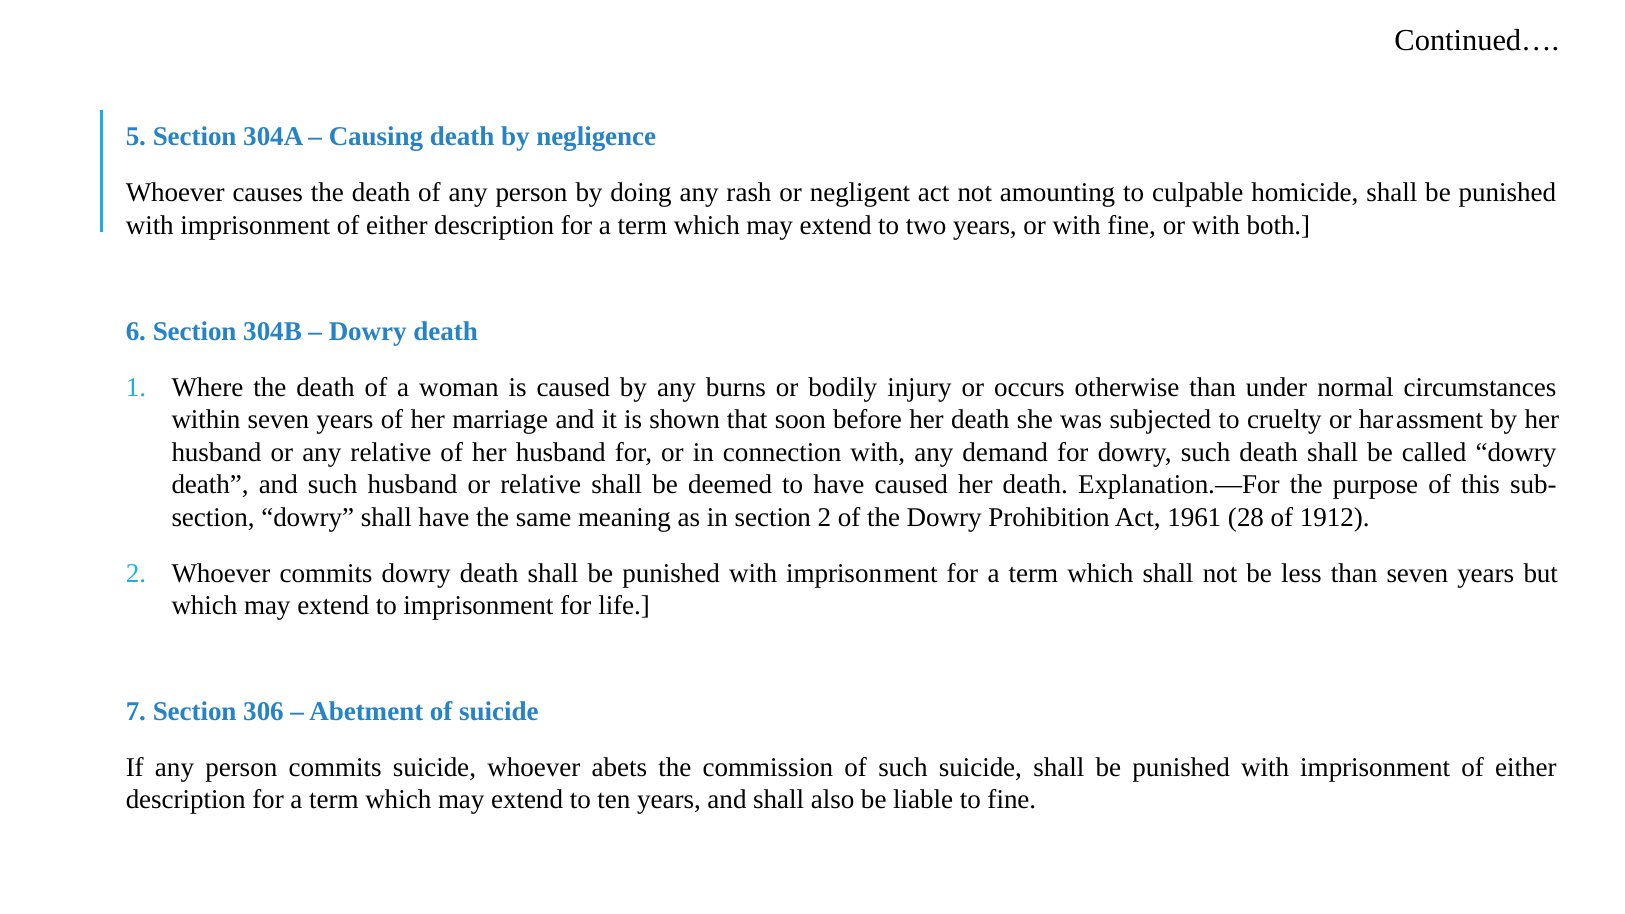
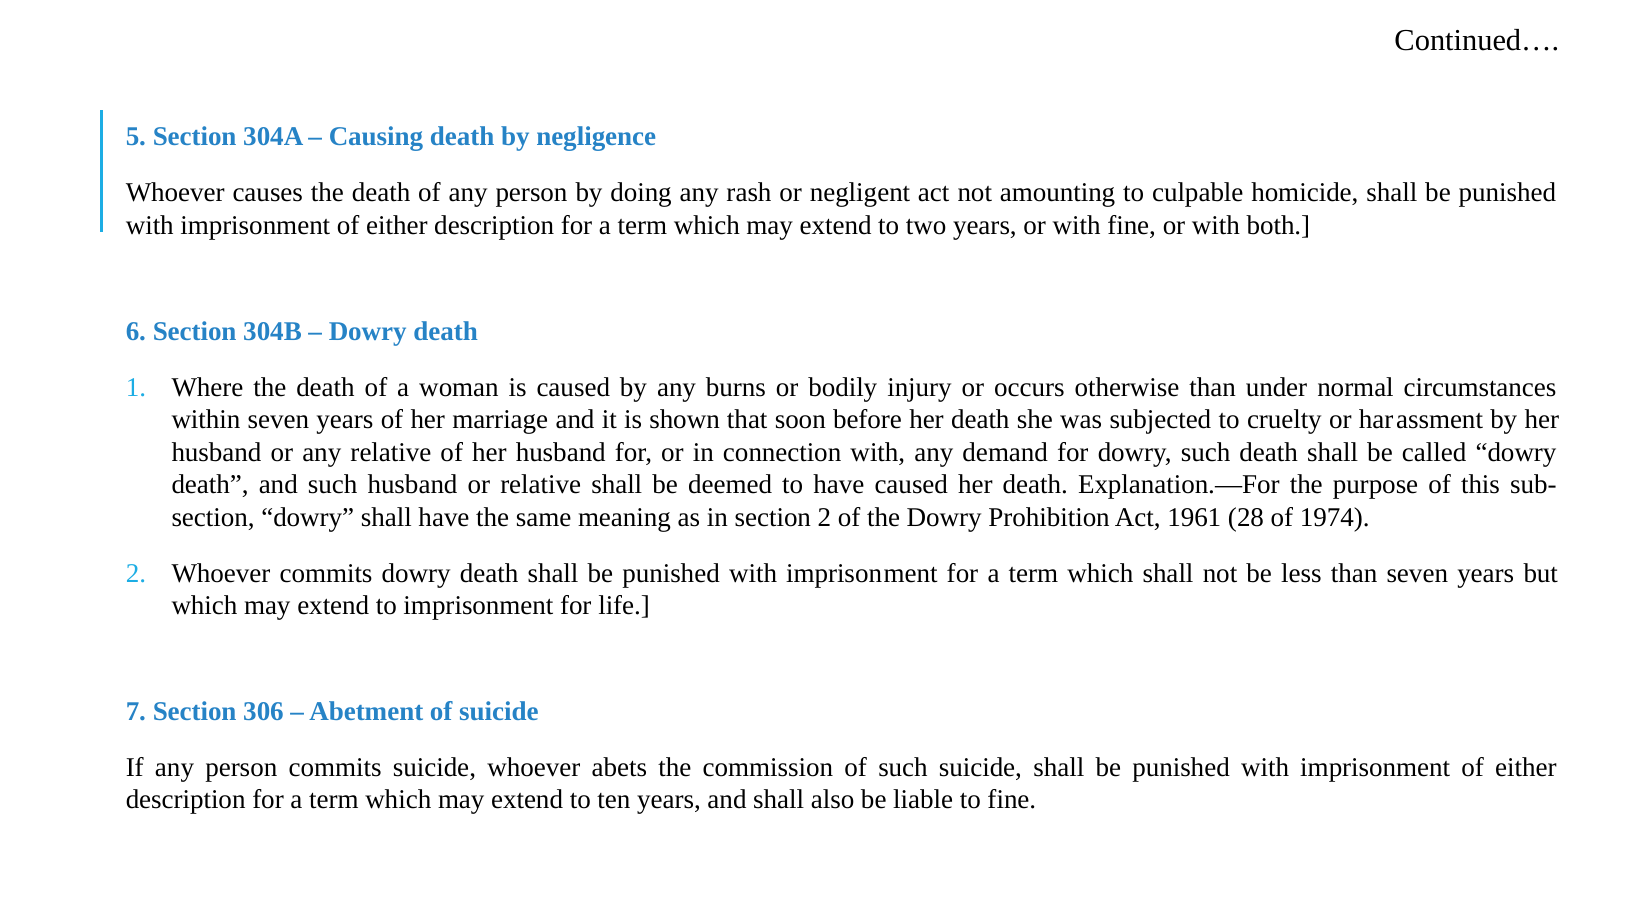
1912: 1912 -> 1974
